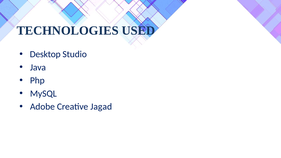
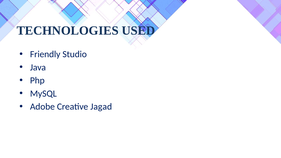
Desktop: Desktop -> Friendly
